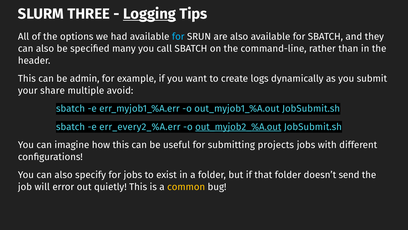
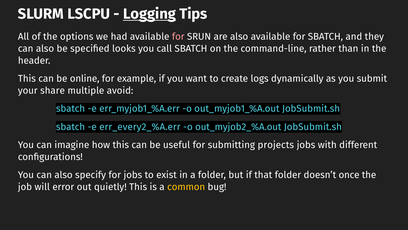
THREE: THREE -> LSCPU
for at (178, 36) colour: light blue -> pink
many: many -> looks
admin: admin -> online
out_myjob2_%A.out underline: present -> none
send: send -> once
